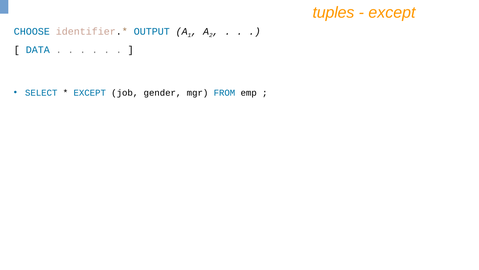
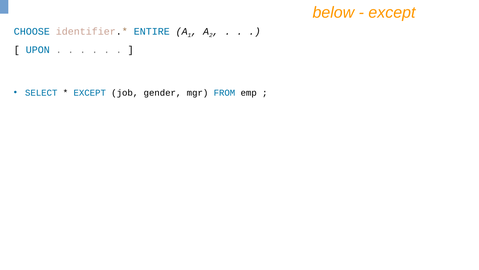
tuples: tuples -> below
OUTPUT: OUTPUT -> ENTIRE
DATA: DATA -> UPON
